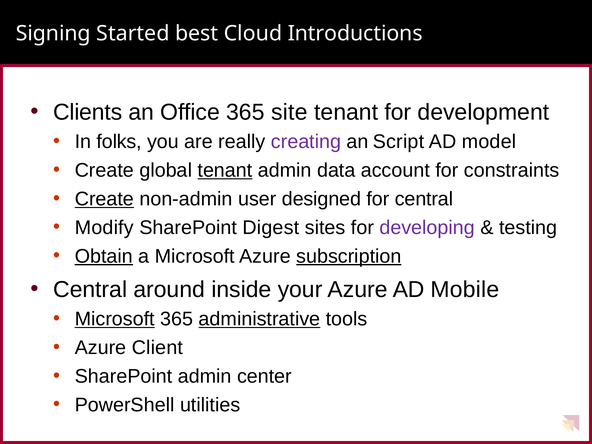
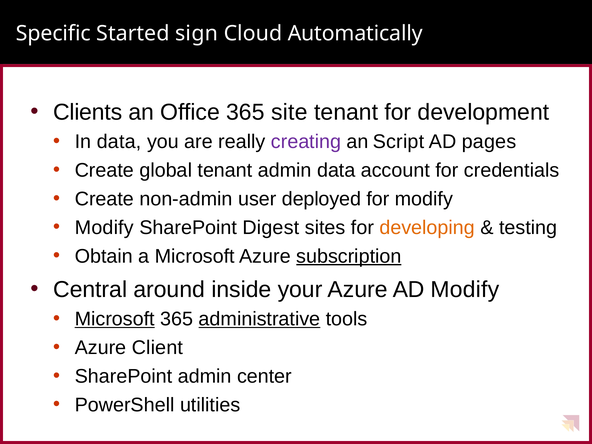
Signing: Signing -> Specific
best: best -> sign
Introductions: Introductions -> Automatically
In folks: folks -> data
model: model -> pages
tenant at (225, 170) underline: present -> none
constraints: constraints -> credentials
Create at (104, 199) underline: present -> none
designed: designed -> deployed
for central: central -> modify
developing colour: purple -> orange
Obtain underline: present -> none
AD Mobile: Mobile -> Modify
